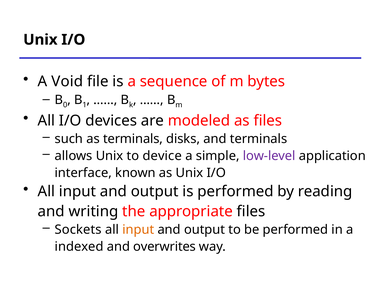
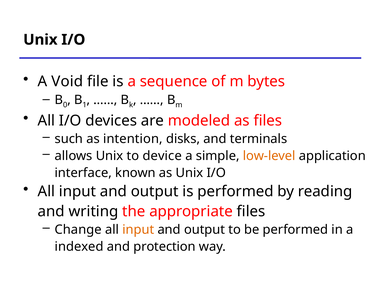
as terminals: terminals -> intention
low-level colour: purple -> orange
Sockets: Sockets -> Change
overwrites: overwrites -> protection
